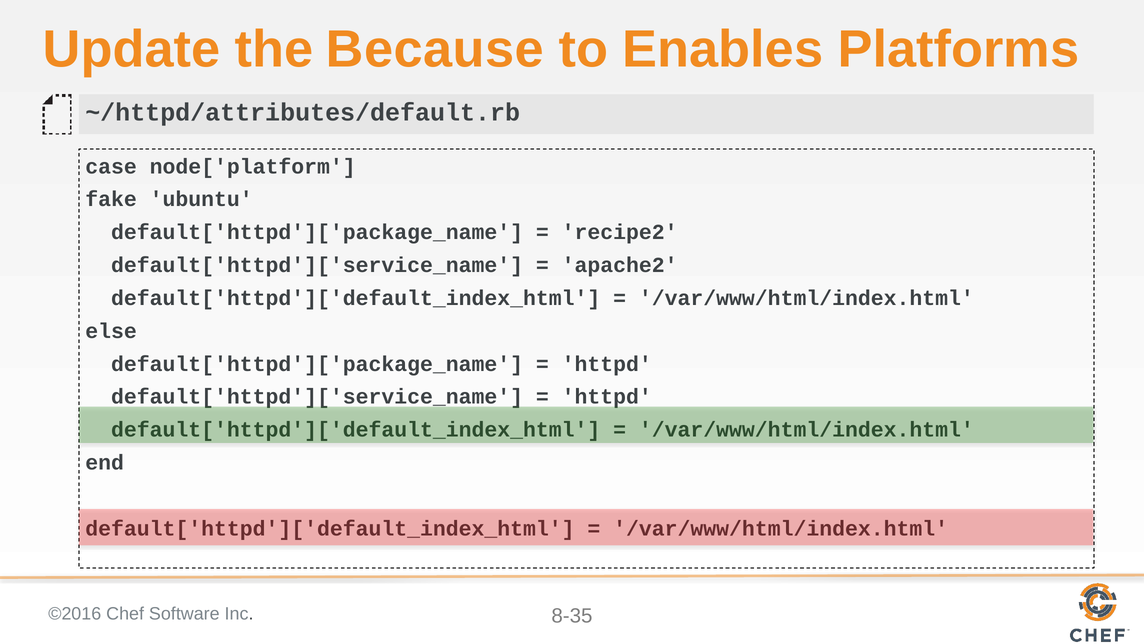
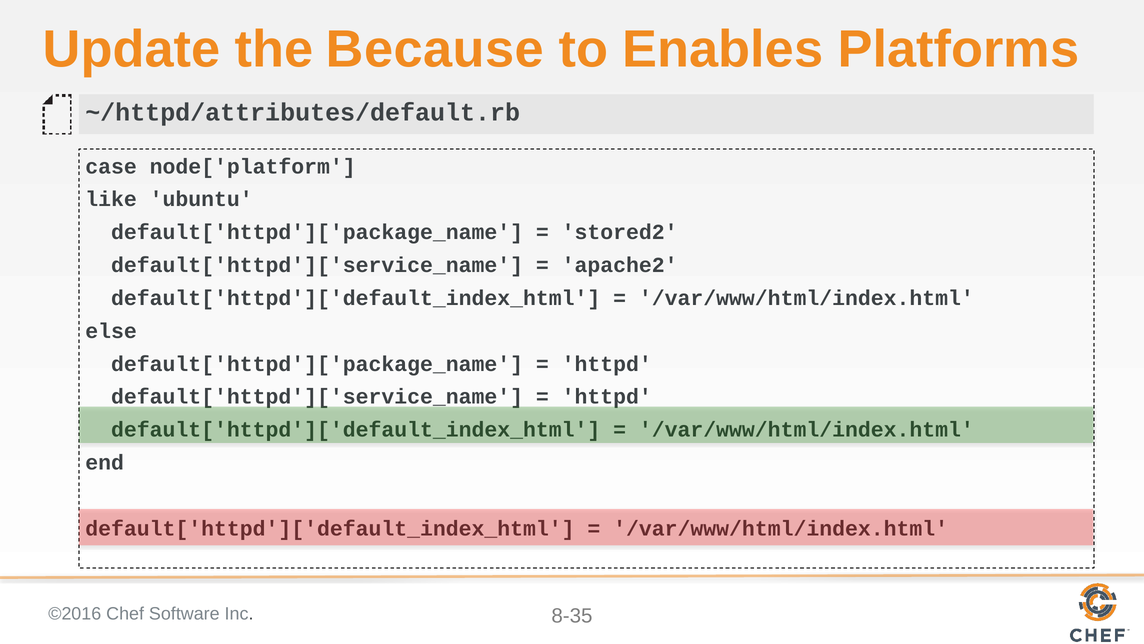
fake: fake -> like
recipe2: recipe2 -> stored2
